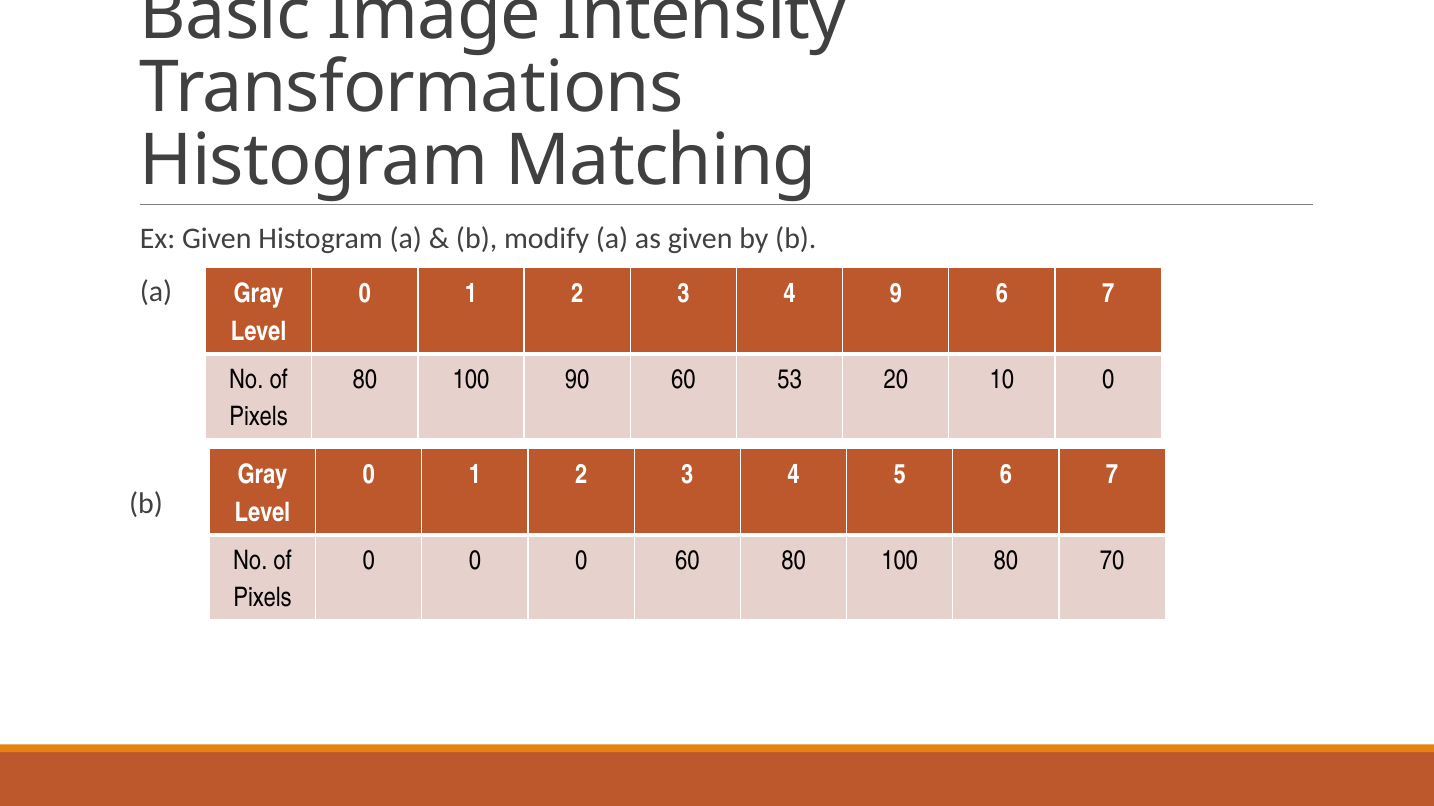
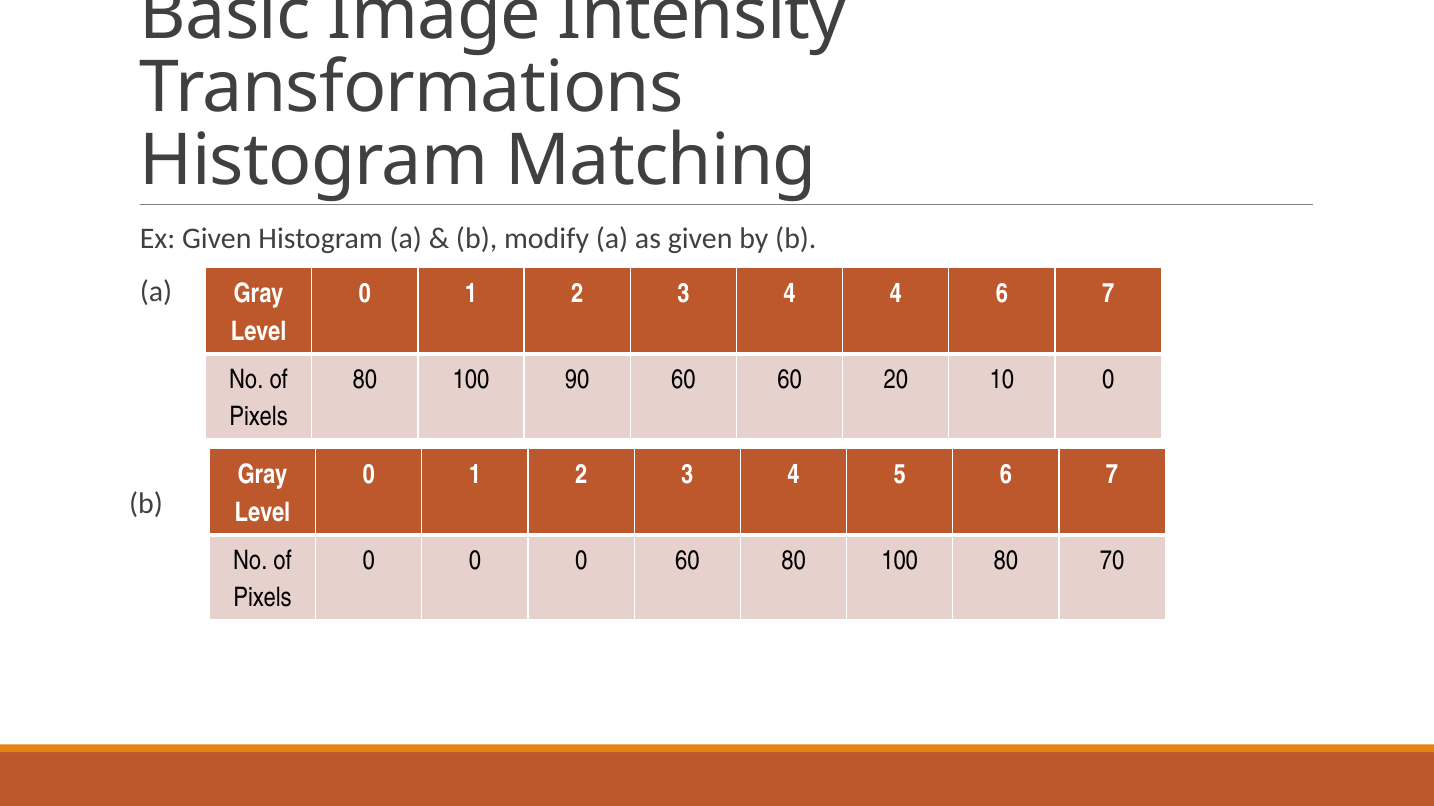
4 9: 9 -> 4
60 53: 53 -> 60
